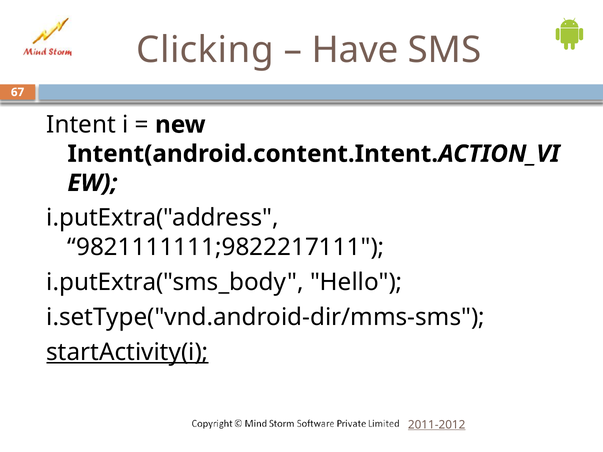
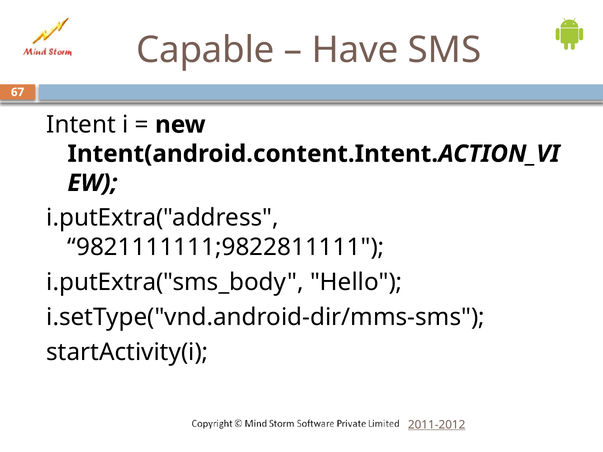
Clicking: Clicking -> Capable
9821111111;9822217111: 9821111111;9822217111 -> 9821111111;9822811111
startActivity(i underline: present -> none
